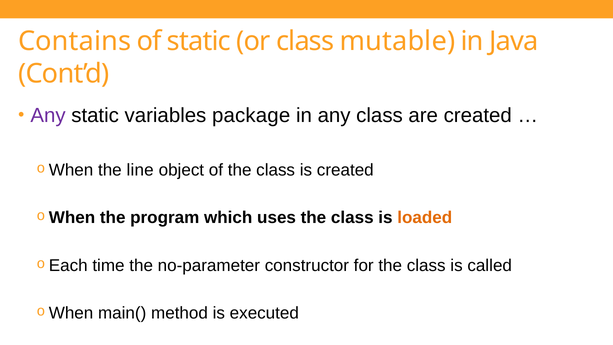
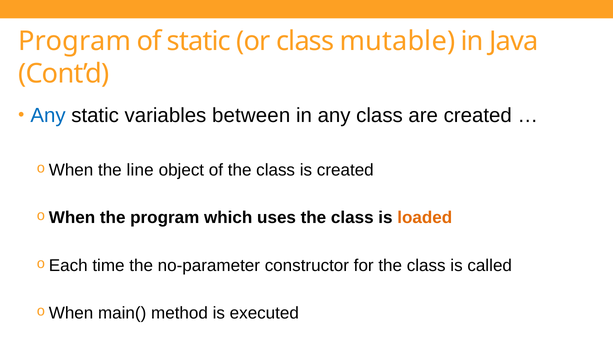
Contains at (75, 41): Contains -> Program
Any at (48, 116) colour: purple -> blue
package: package -> between
